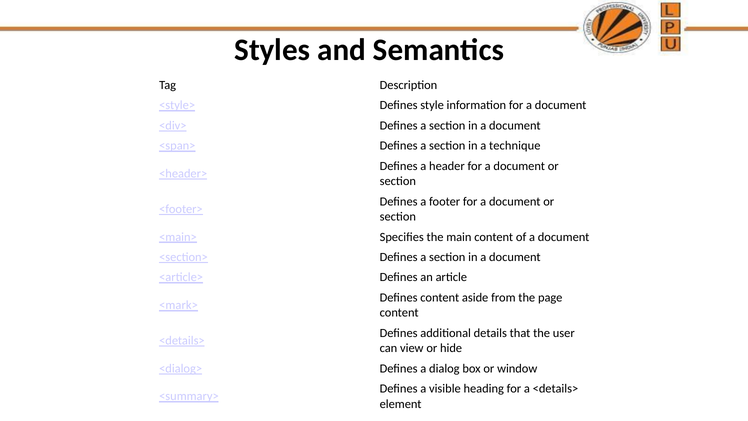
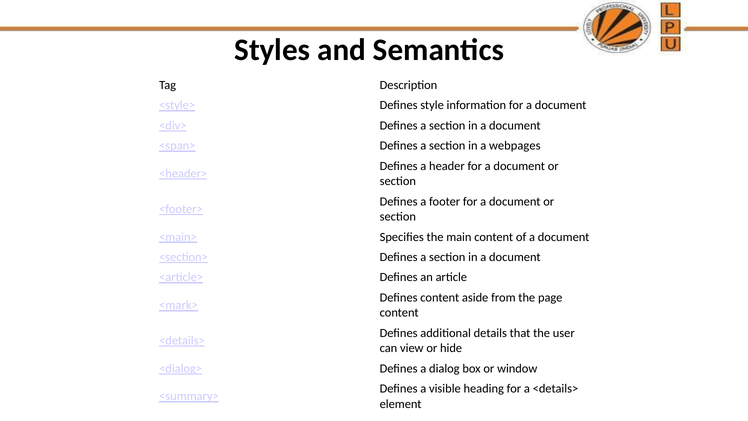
technique: technique -> webpages
